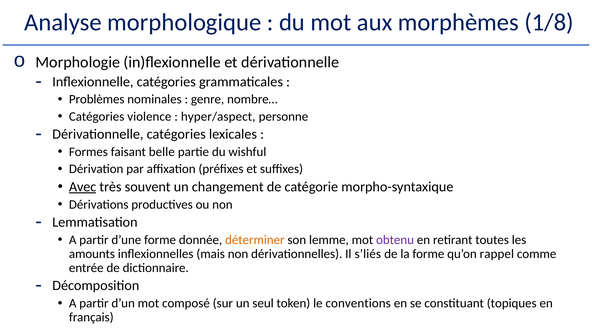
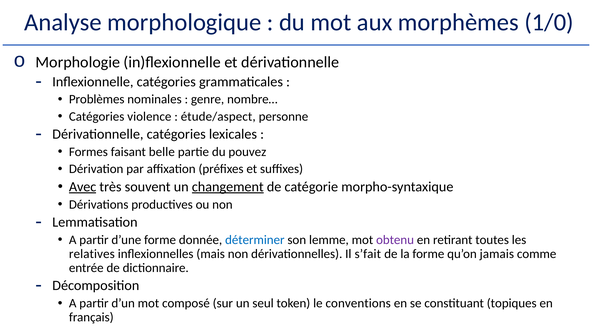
1/8: 1/8 -> 1/0
hyper/aspect: hyper/aspect -> étude/aspect
wishful: wishful -> pouvez
changement underline: none -> present
déterminer colour: orange -> blue
amounts: amounts -> relatives
s’liés: s’liés -> s’fait
rappel: rappel -> jamais
